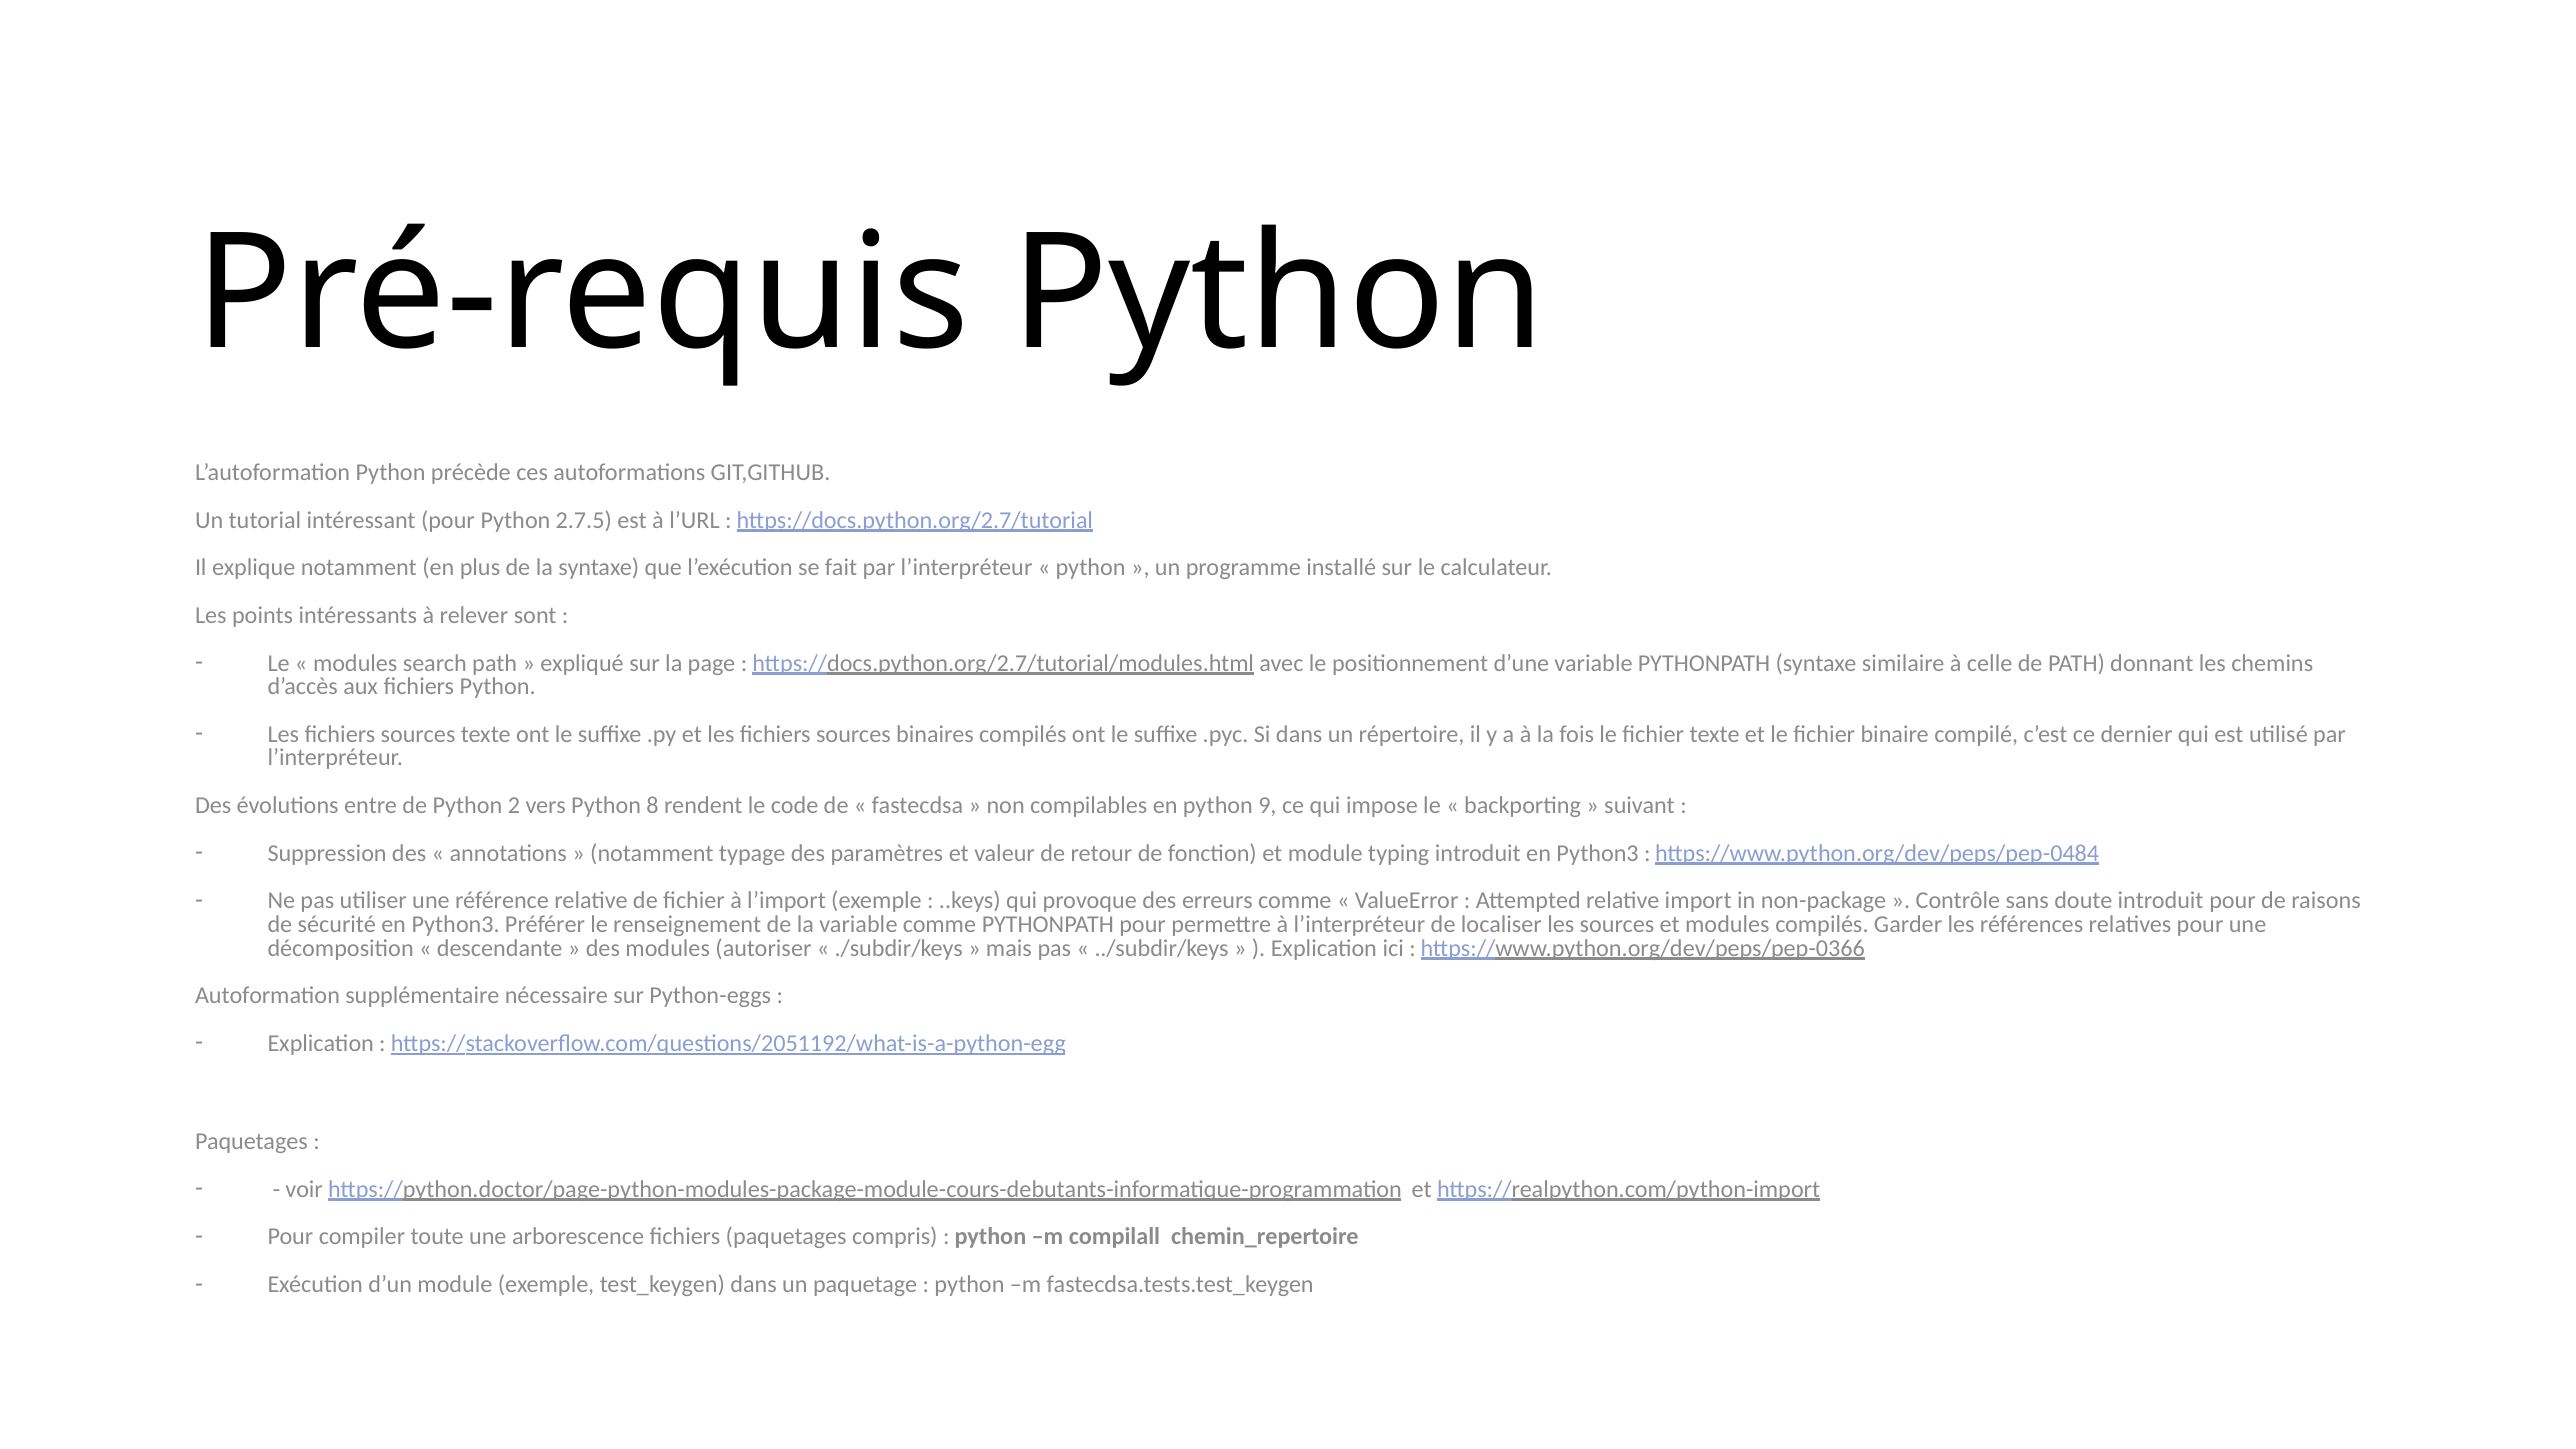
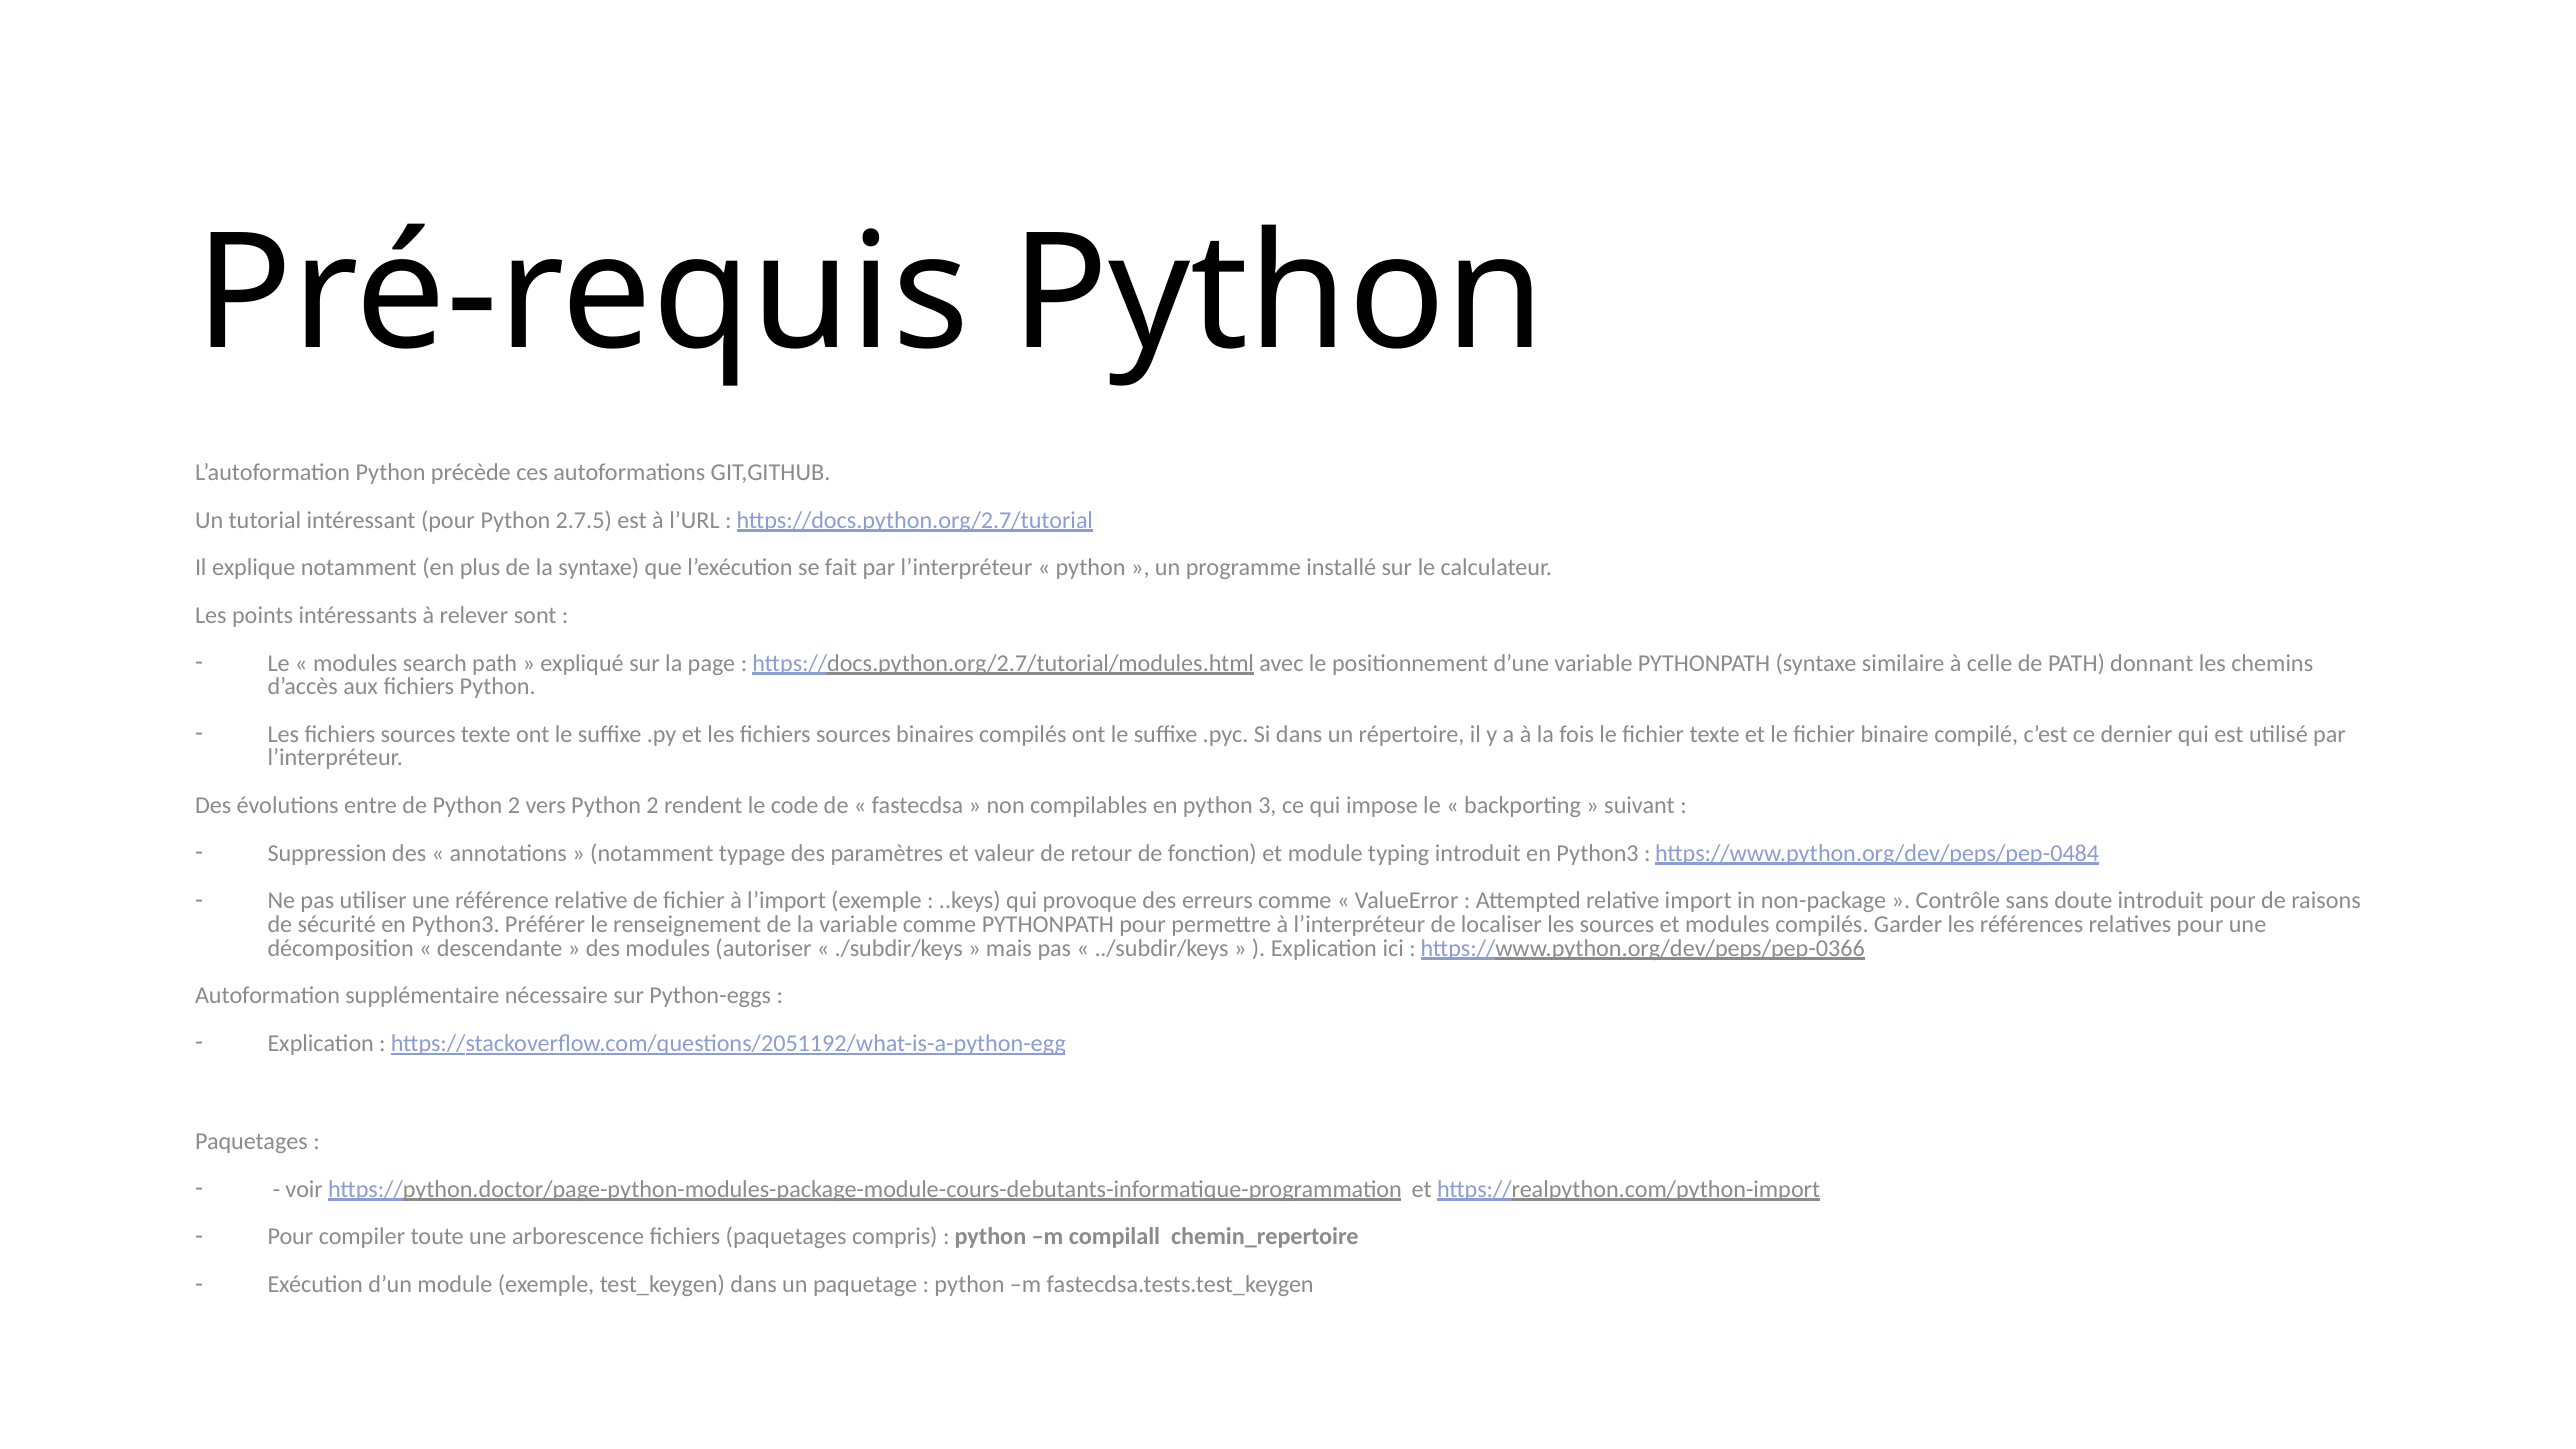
vers Python 8: 8 -> 2
9: 9 -> 3
